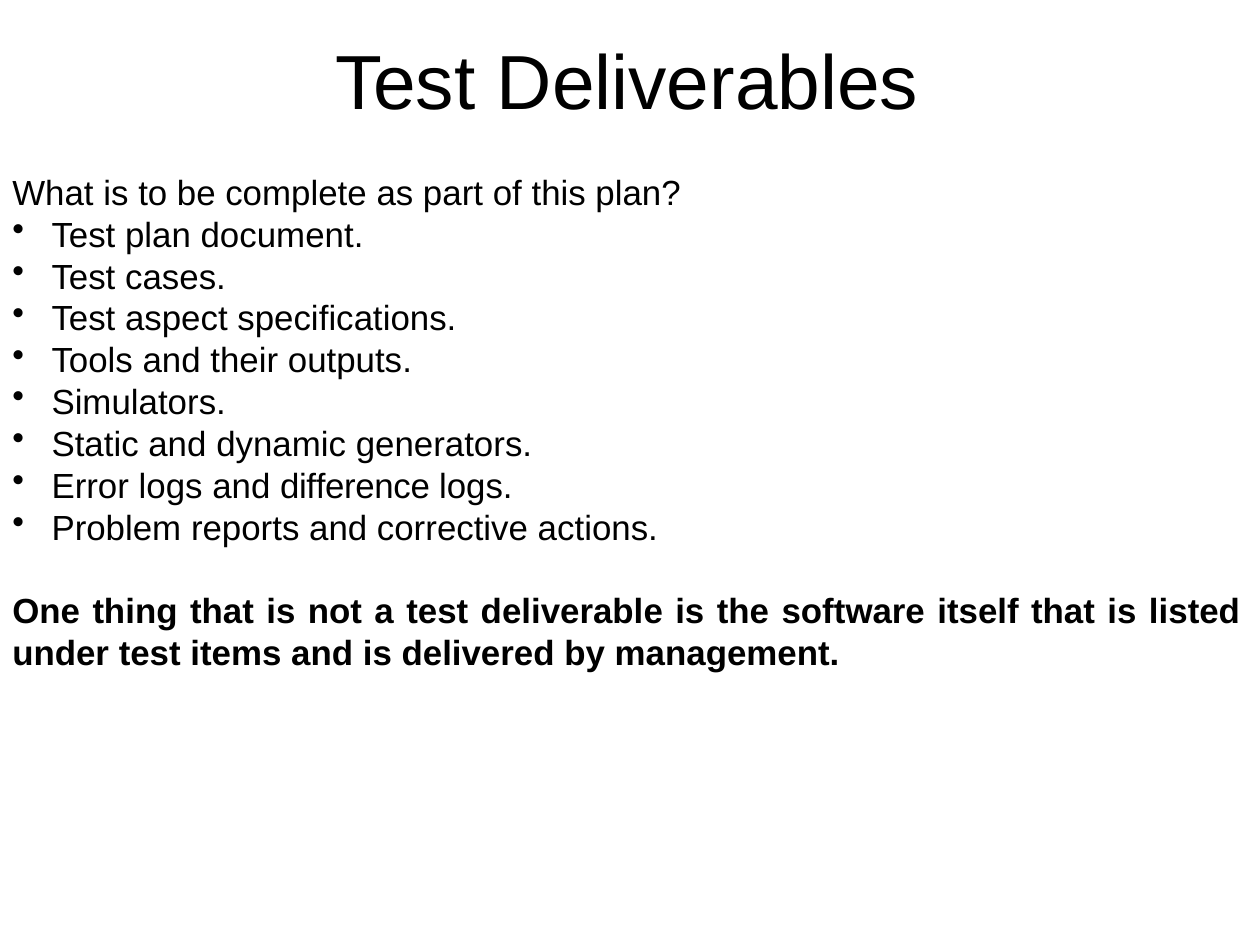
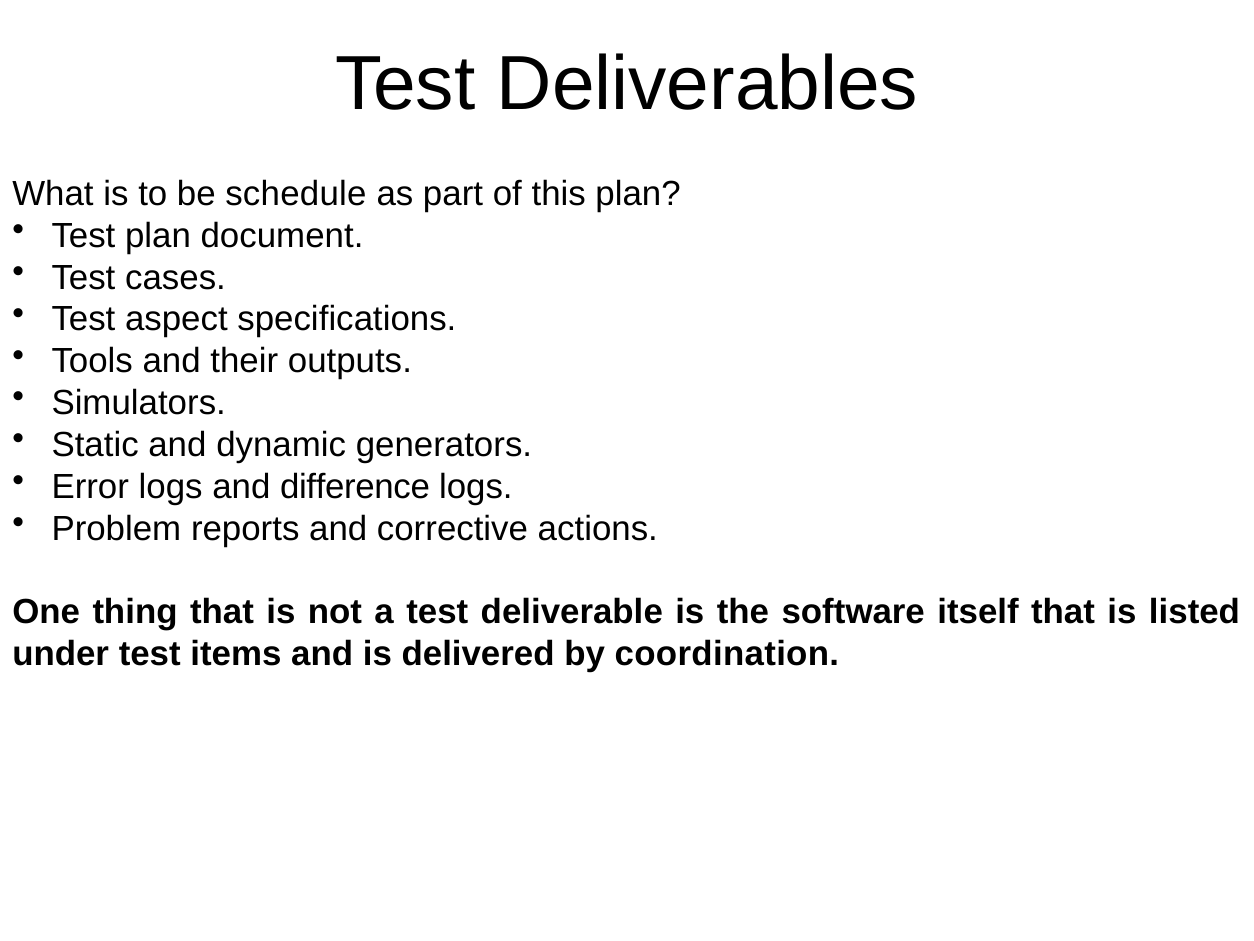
complete: complete -> schedule
management: management -> coordination
